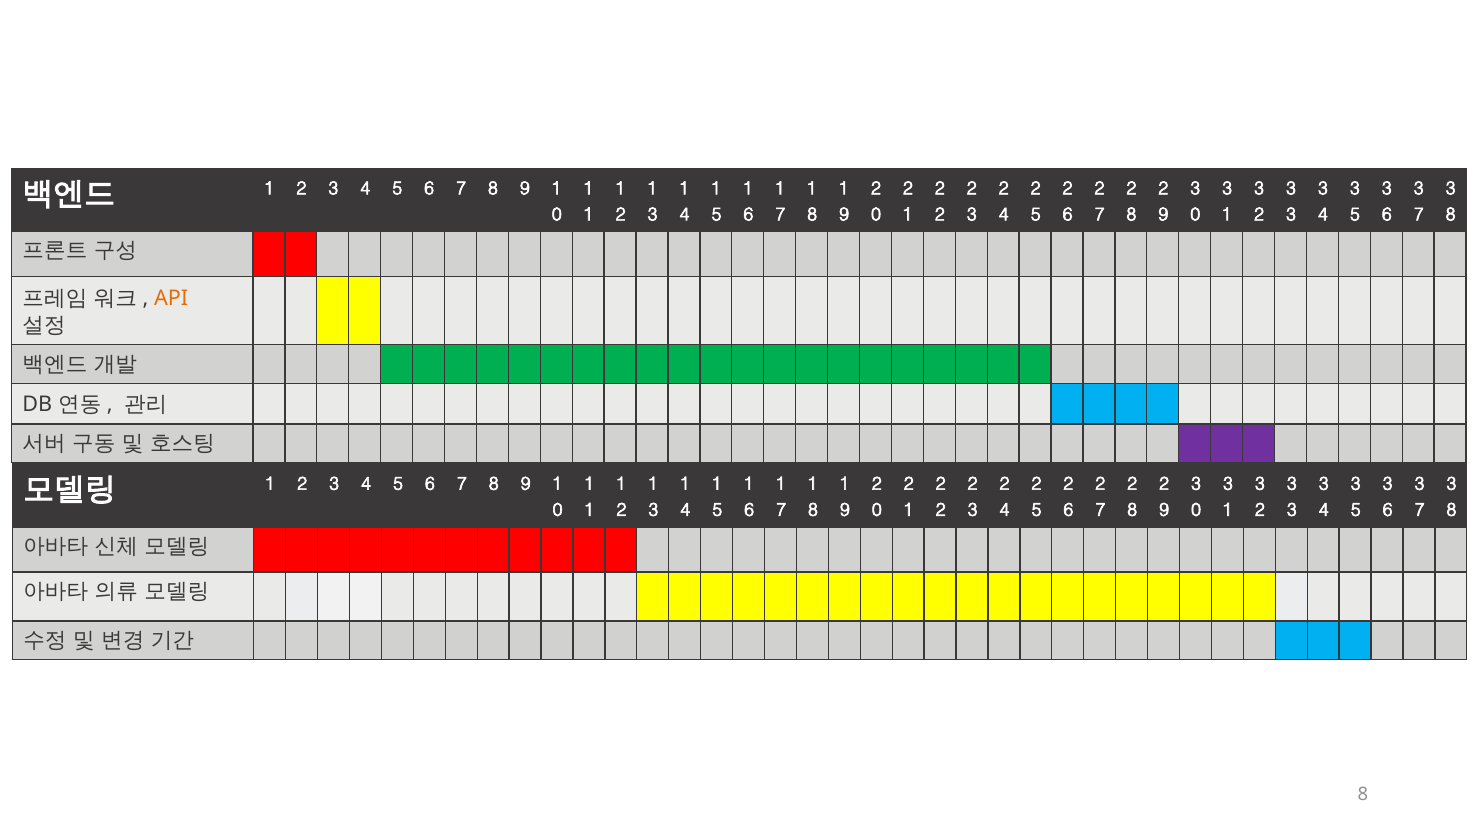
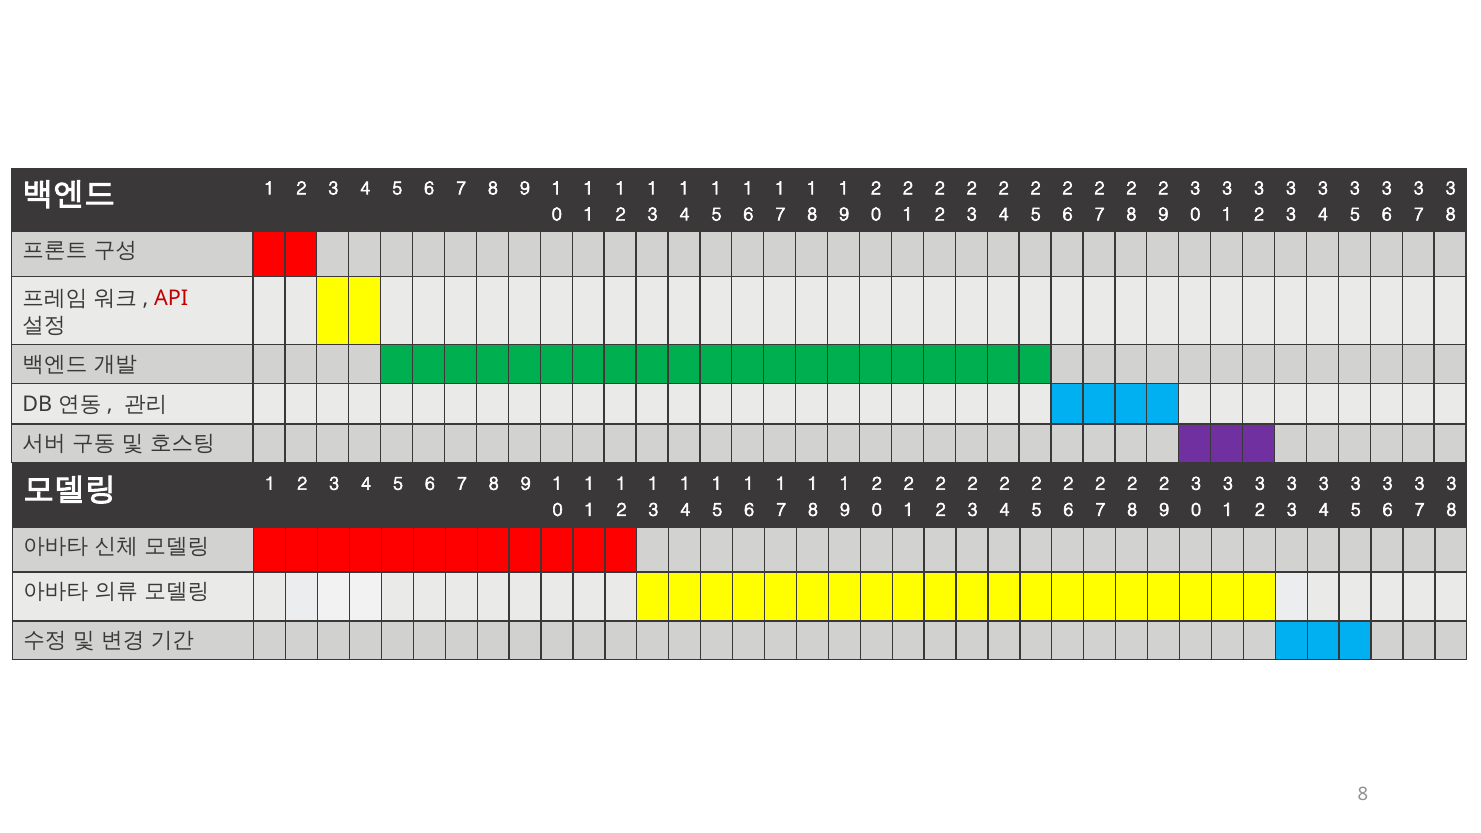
API colour: orange -> red
